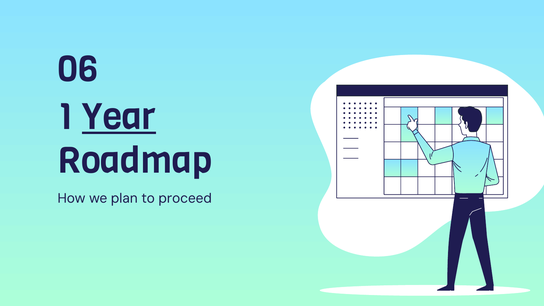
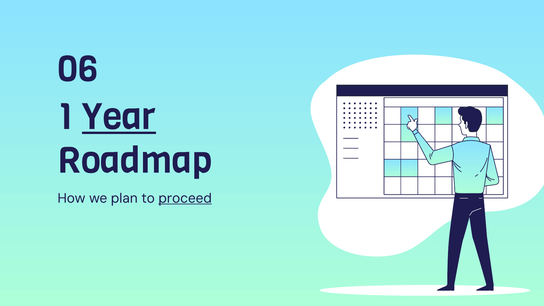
proceed underline: none -> present
